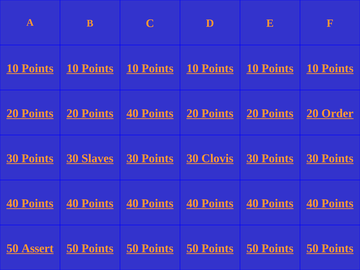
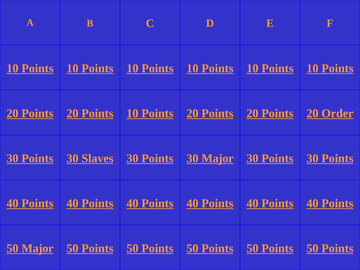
20 Points 40: 40 -> 10
30 Clovis: Clovis -> Major
50 Assert: Assert -> Major
